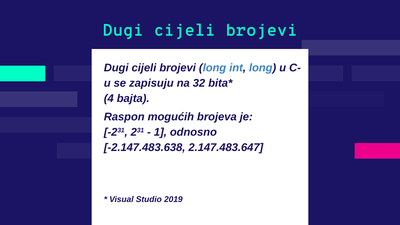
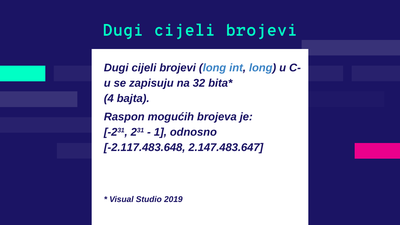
-2.147.483.638: -2.147.483.638 -> -2.117.483.648
